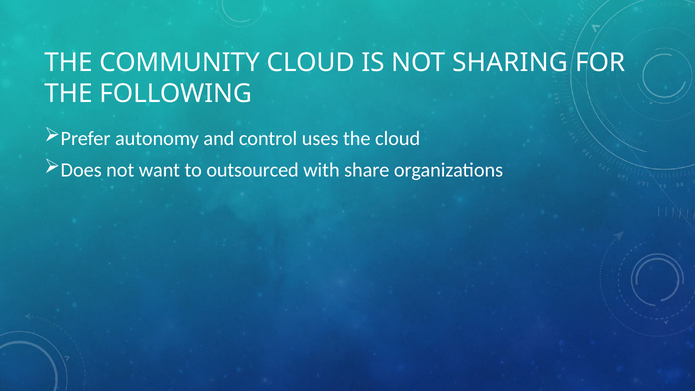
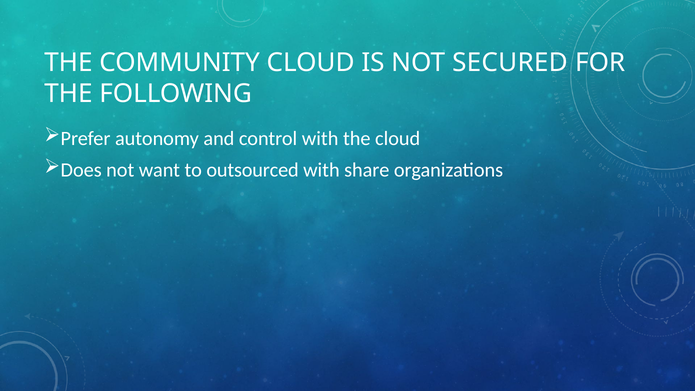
SHARING: SHARING -> SECURED
control uses: uses -> with
